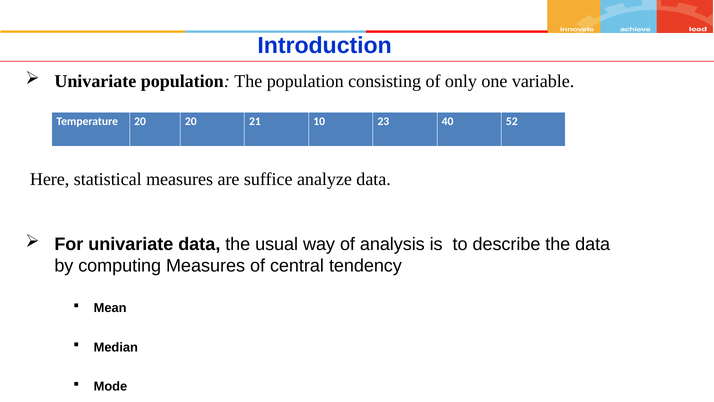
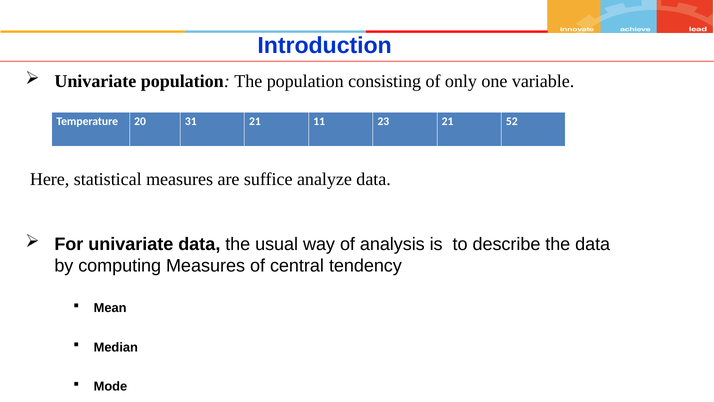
20 20: 20 -> 31
10: 10 -> 11
23 40: 40 -> 21
